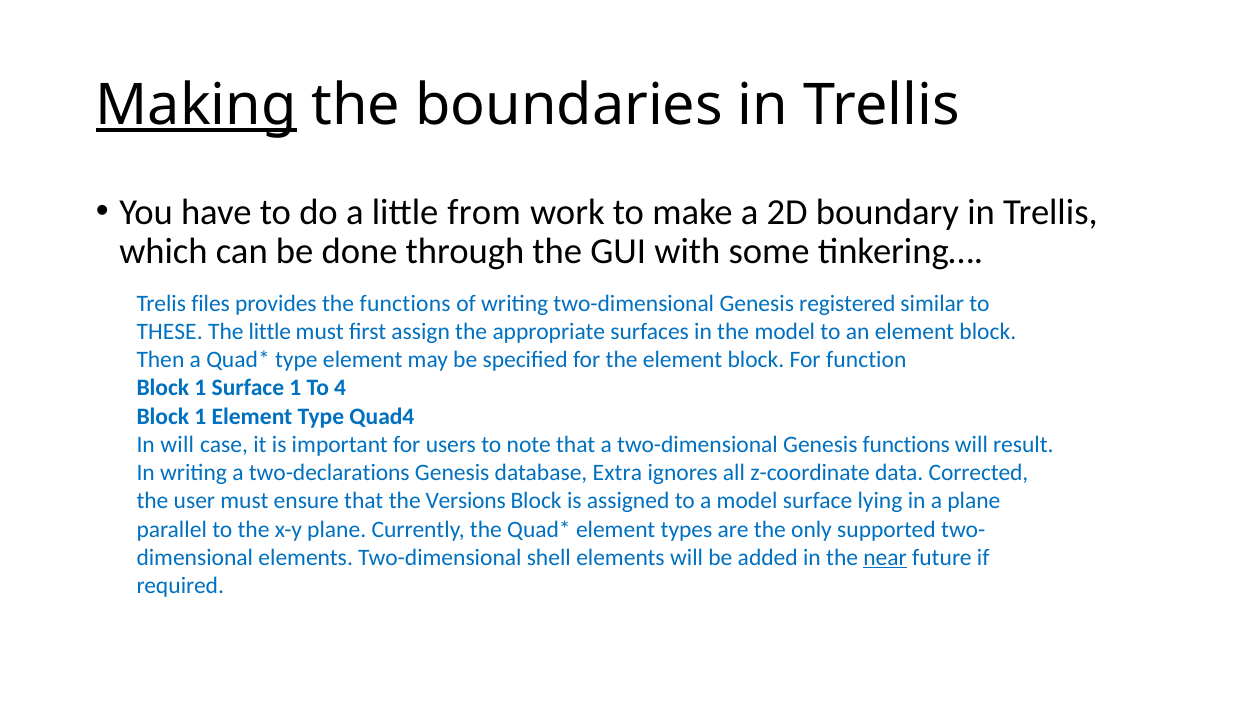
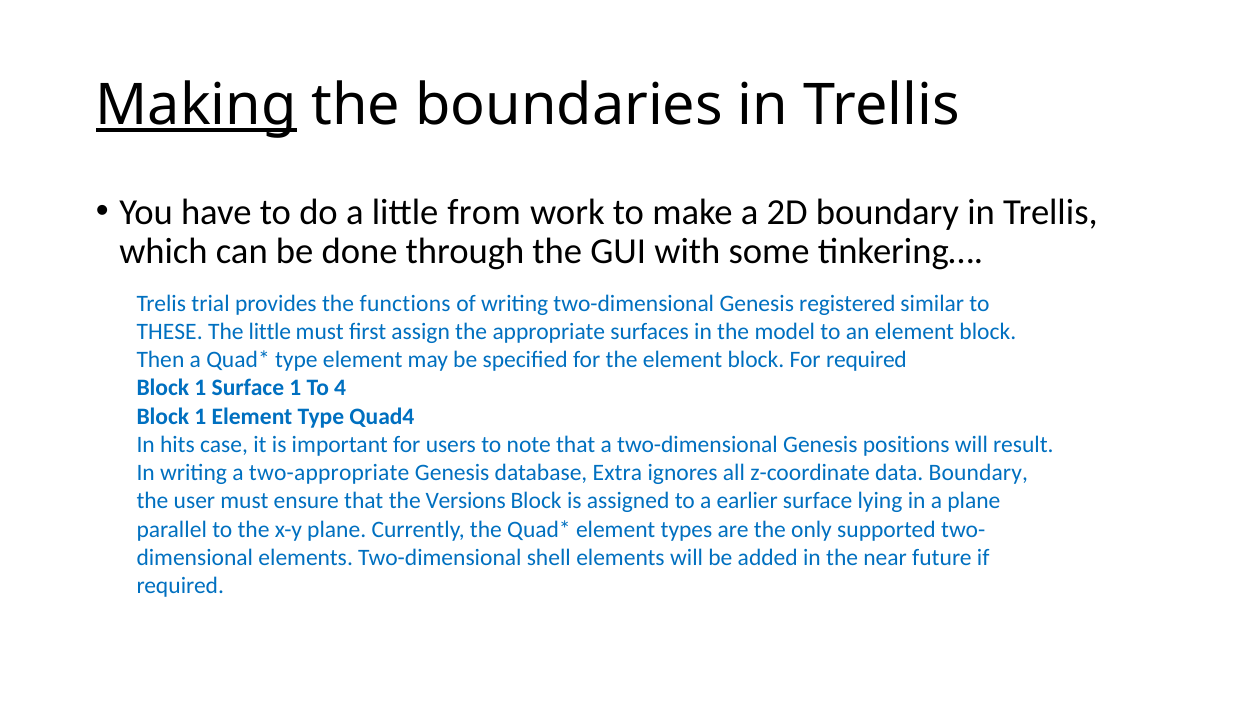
files: files -> trial
For function: function -> required
In will: will -> hits
Genesis functions: functions -> positions
two-declarations: two-declarations -> two-appropriate
data Corrected: Corrected -> Boundary
a model: model -> earlier
near underline: present -> none
